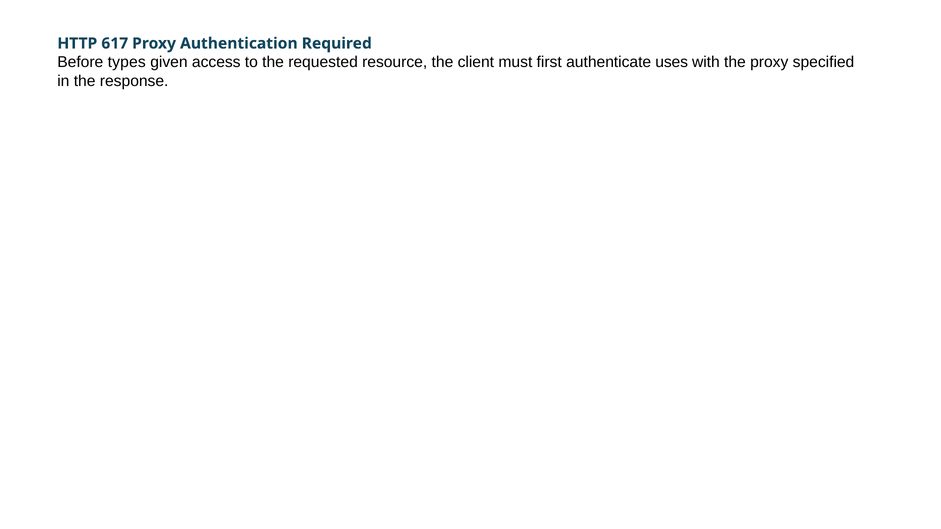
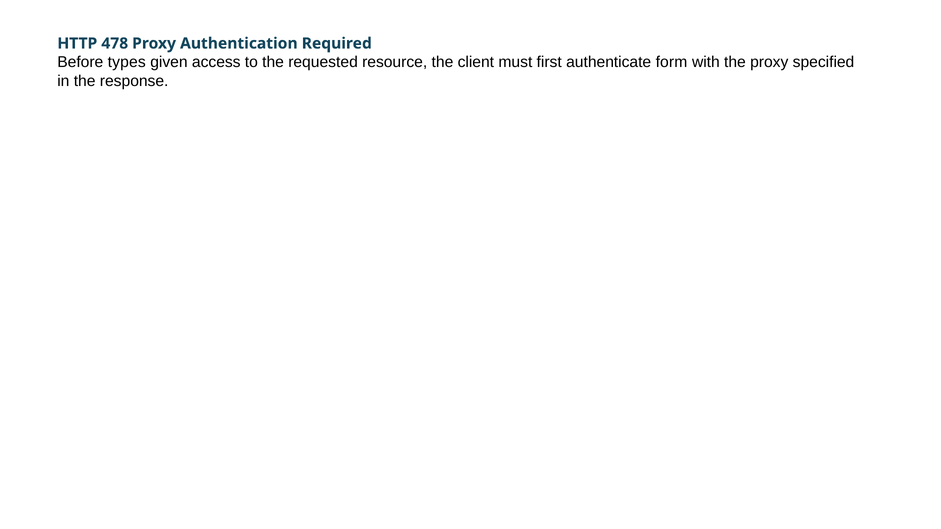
617: 617 -> 478
uses: uses -> form
